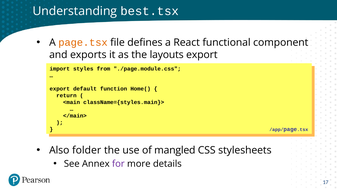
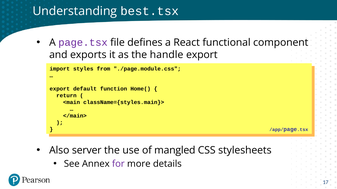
page.tsx colour: orange -> purple
layouts: layouts -> handle
folder: folder -> server
